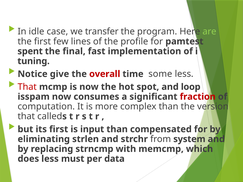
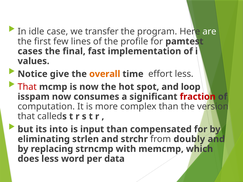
are colour: light green -> white
spent: spent -> cases
tuning: tuning -> values
overall colour: red -> orange
some: some -> effort
its first: first -> into
system: system -> doubly
must: must -> word
